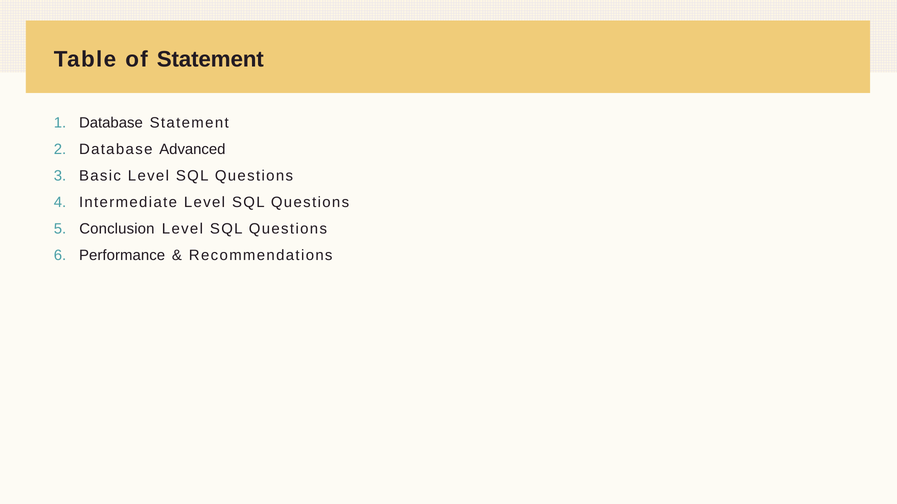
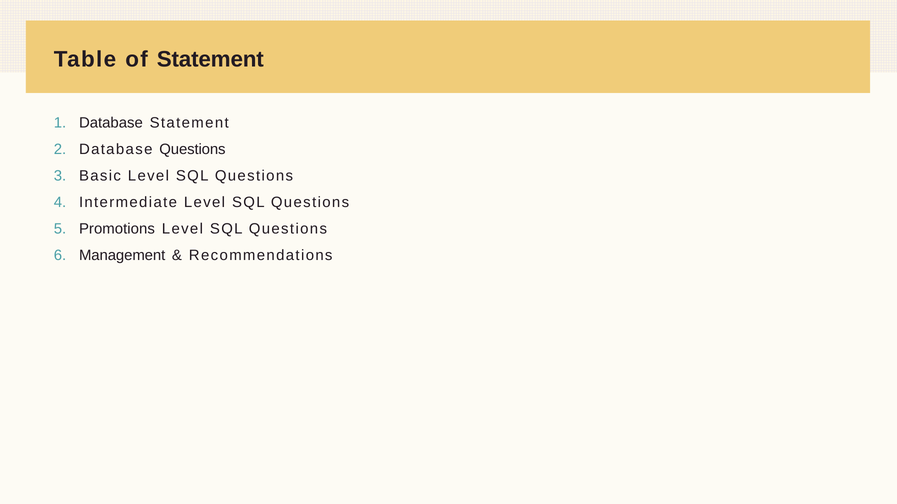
Database Advanced: Advanced -> Questions
Conclusion: Conclusion -> Promotions
Performance: Performance -> Management
